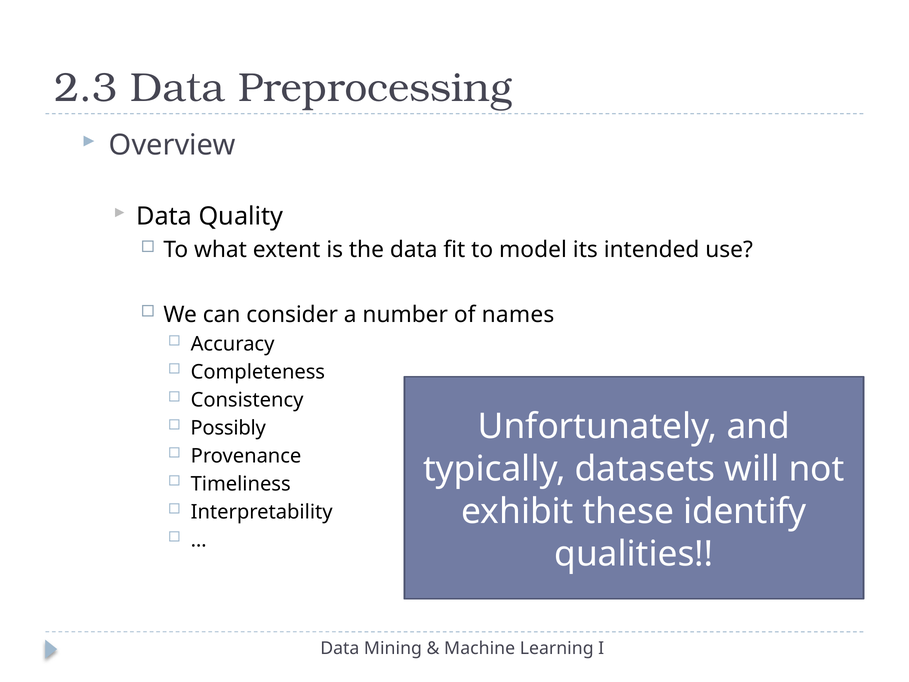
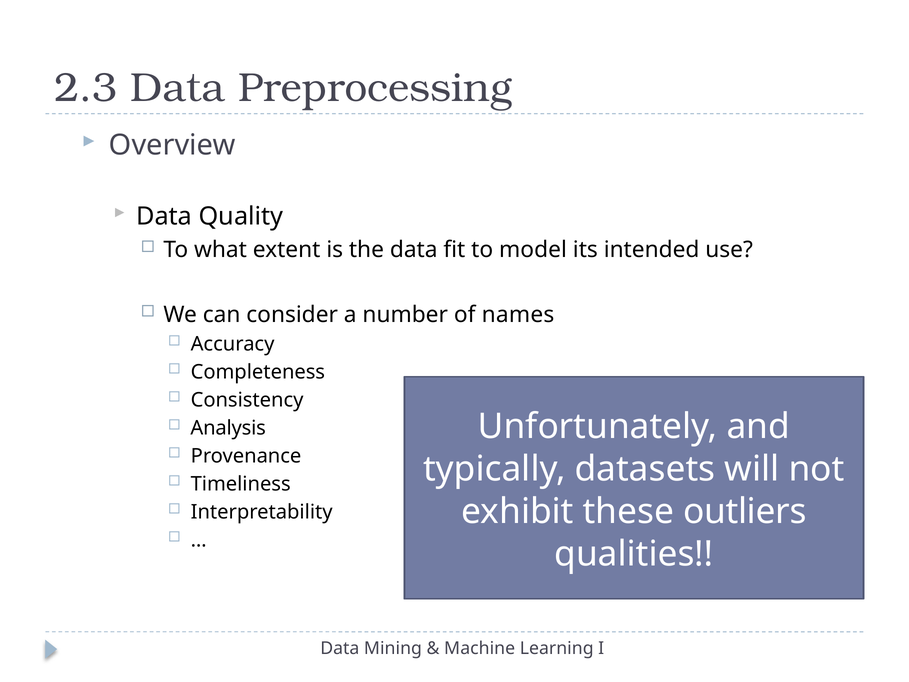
Possibly: Possibly -> Analysis
identify: identify -> outliers
